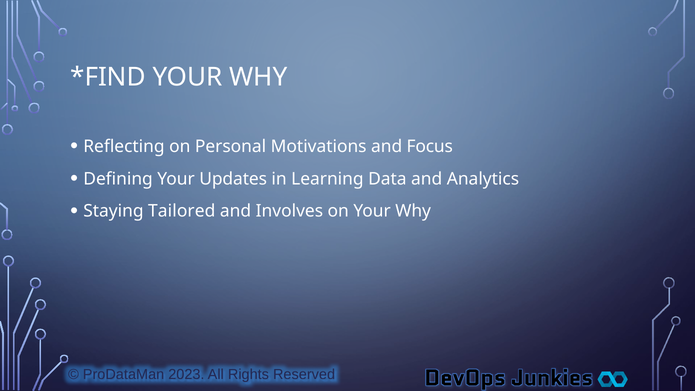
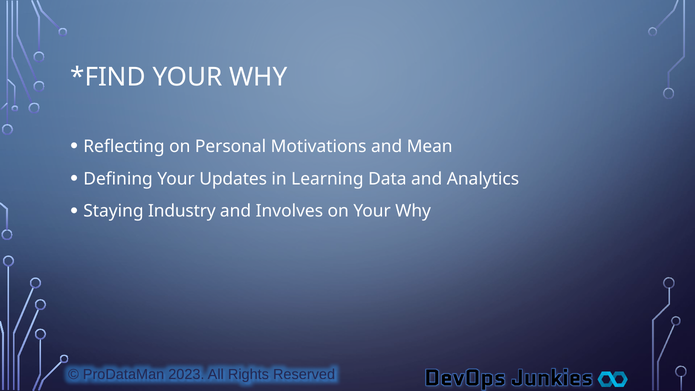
Focus: Focus -> Mean
Tailored: Tailored -> Industry
